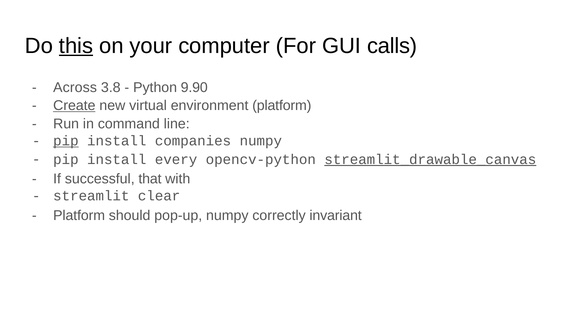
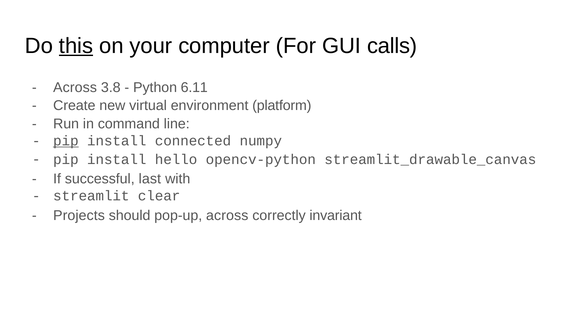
9.90: 9.90 -> 6.11
Create underline: present -> none
companies: companies -> connected
every: every -> hello
streamlit_drawable_canvas underline: present -> none
that: that -> last
Platform at (79, 215): Platform -> Projects
pop-up numpy: numpy -> across
